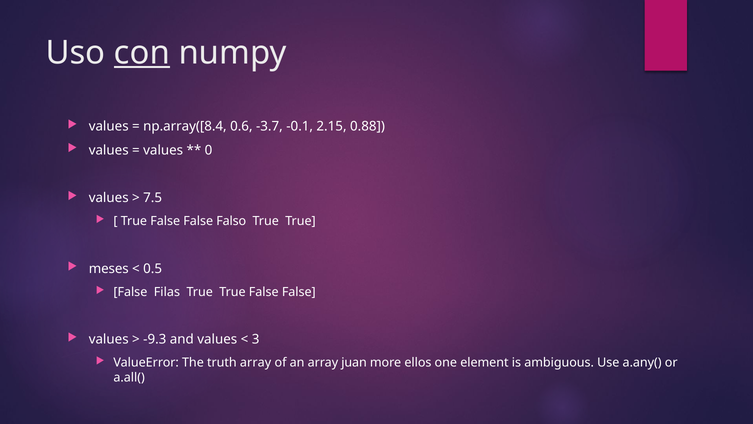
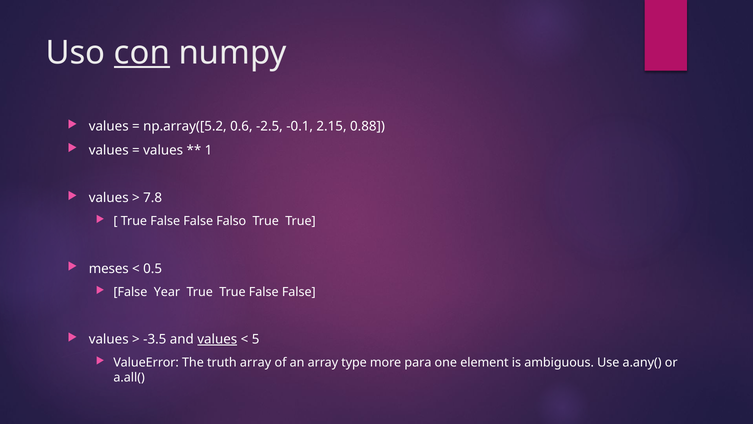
np.array([8.4: np.array([8.4 -> np.array([5.2
-3.7: -3.7 -> -2.5
0: 0 -> 1
7.5: 7.5 -> 7.8
Filas: Filas -> Year
-9.3: -9.3 -> -3.5
values at (217, 339) underline: none -> present
3: 3 -> 5
juan: juan -> type
ellos: ellos -> para
